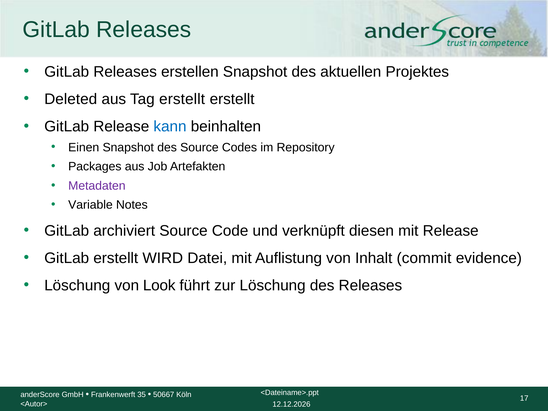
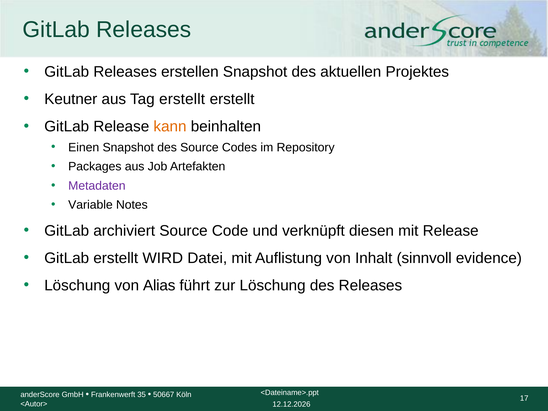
Deleted: Deleted -> Keutner
kann colour: blue -> orange
commit: commit -> sinnvoll
Look: Look -> Alias
